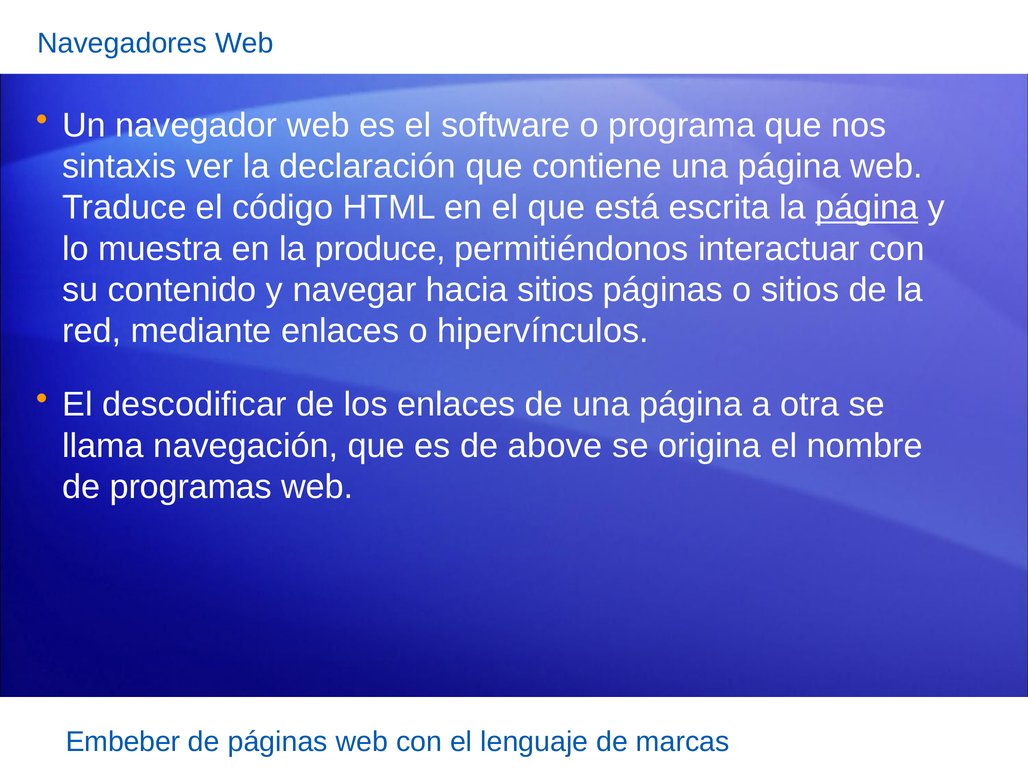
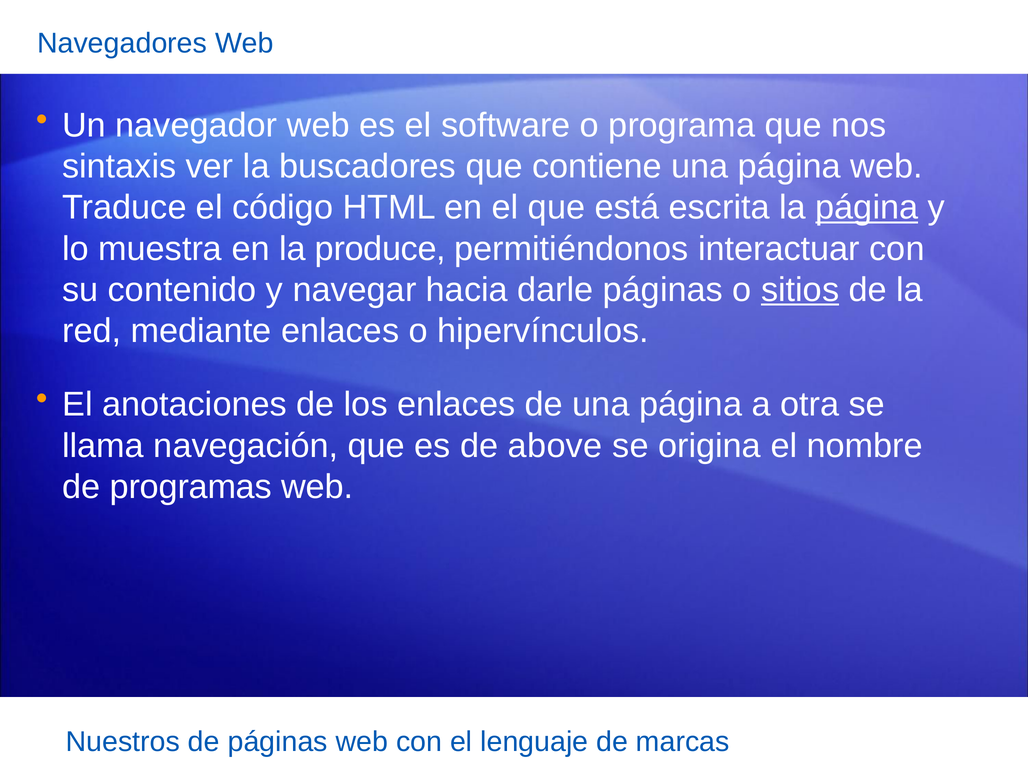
declaración: declaración -> buscadores
hacia sitios: sitios -> darle
sitios at (800, 290) underline: none -> present
descodificar: descodificar -> anotaciones
Embeber: Embeber -> Nuestros
